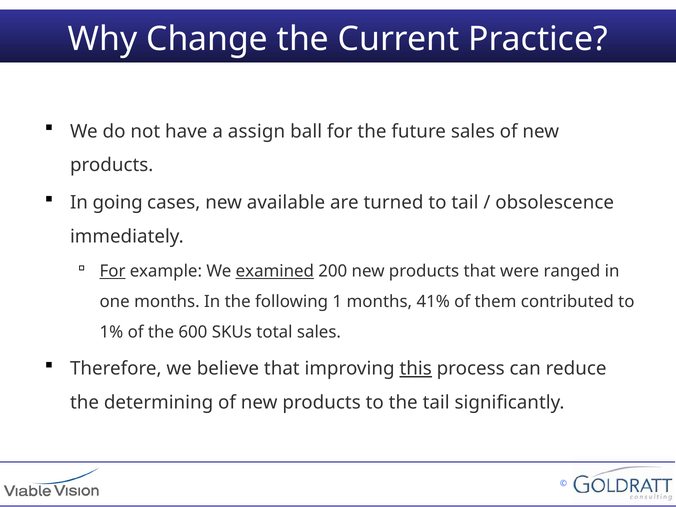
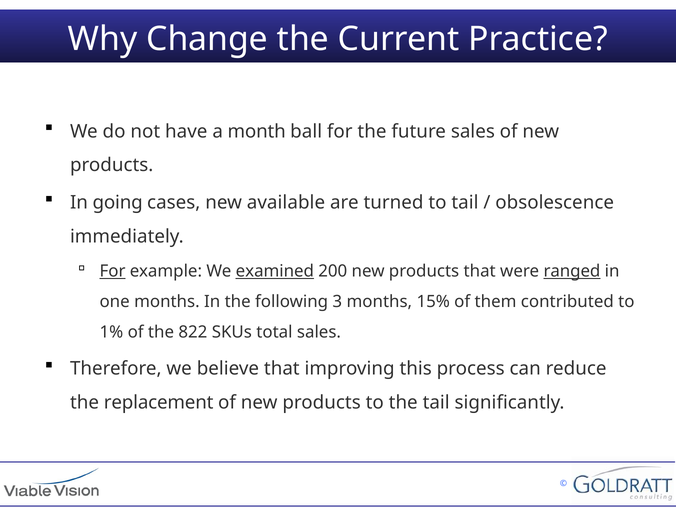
assign: assign -> month
ranged underline: none -> present
1: 1 -> 3
41%: 41% -> 15%
600: 600 -> 822
this underline: present -> none
determining: determining -> replacement
